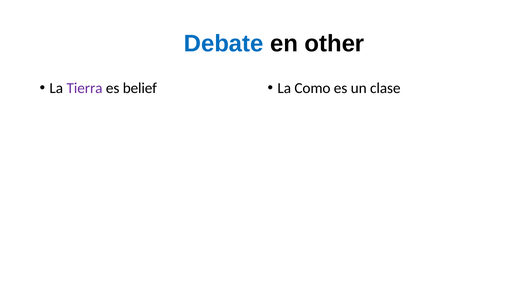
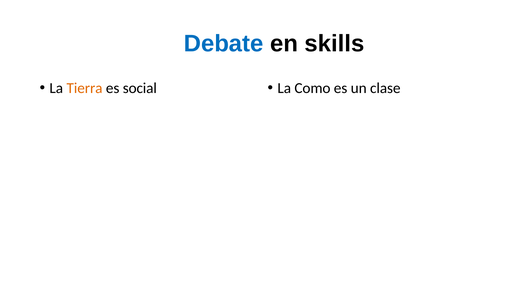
other: other -> skills
Tierra colour: purple -> orange
belief: belief -> social
